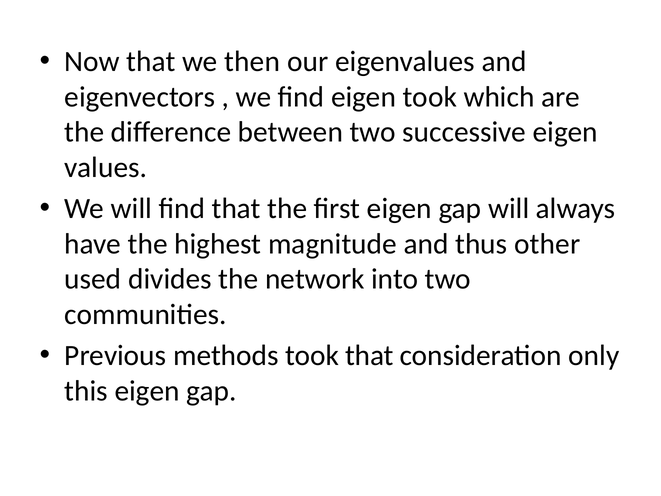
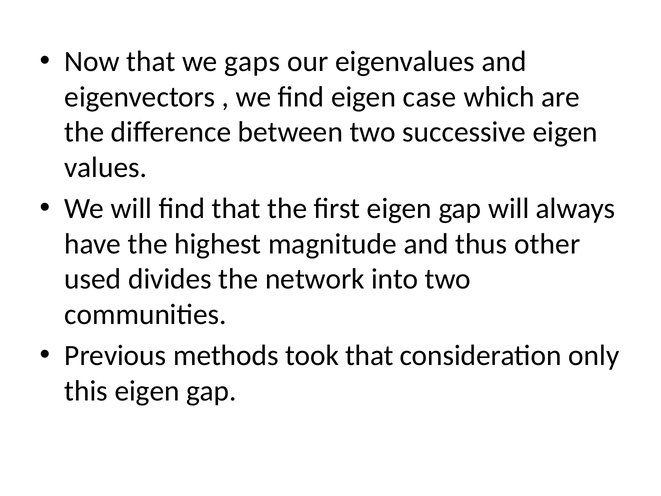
then: then -> gaps
eigen took: took -> case
